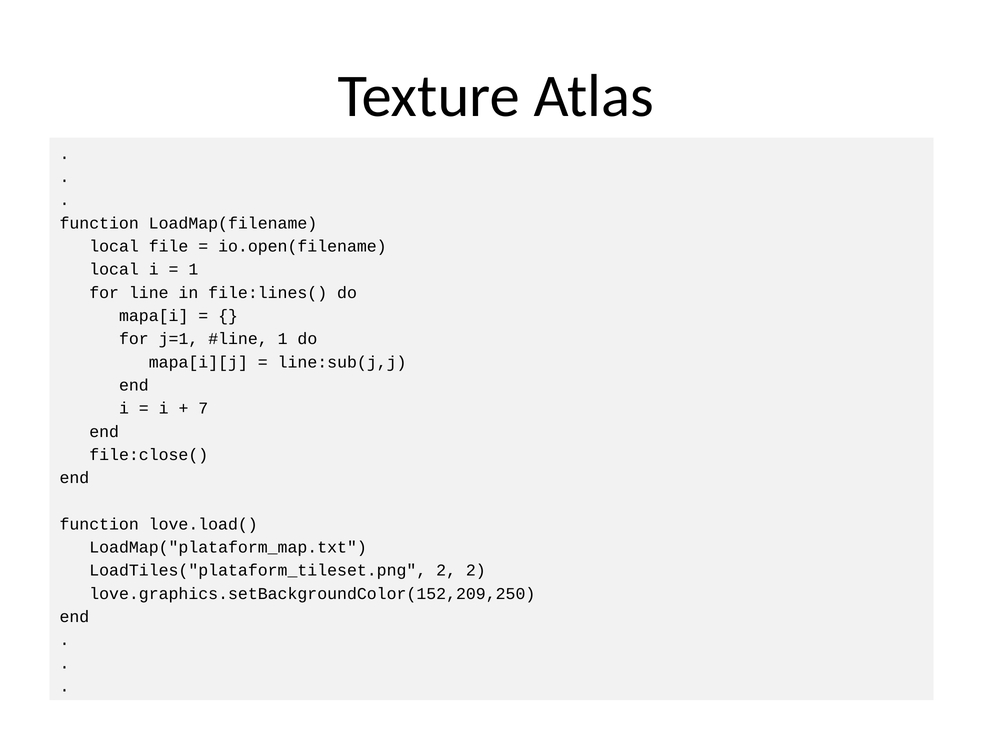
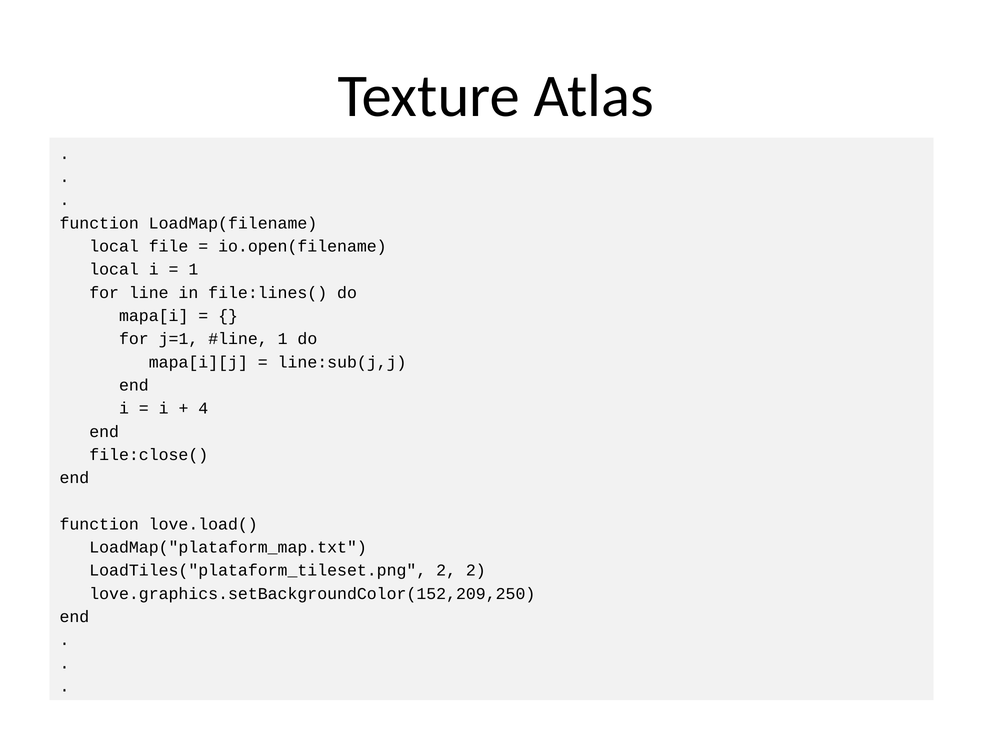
7: 7 -> 4
